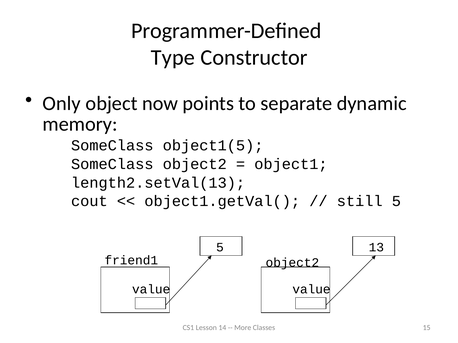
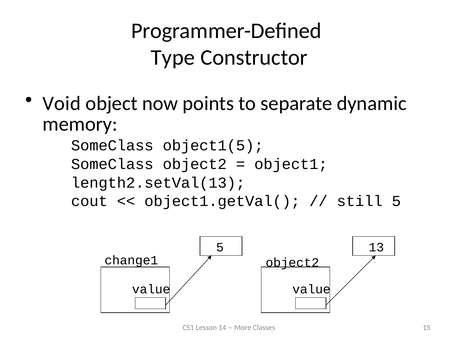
Only: Only -> Void
friend1: friend1 -> change1
